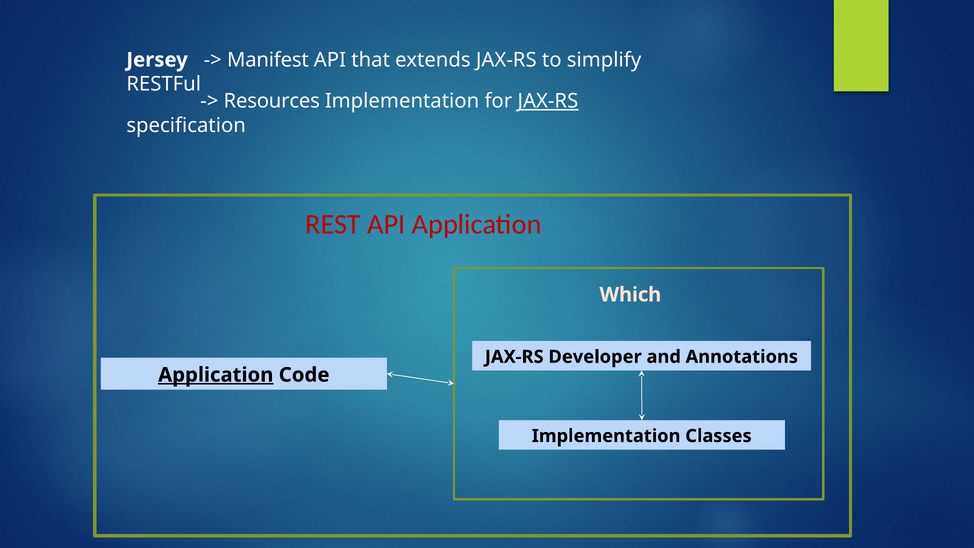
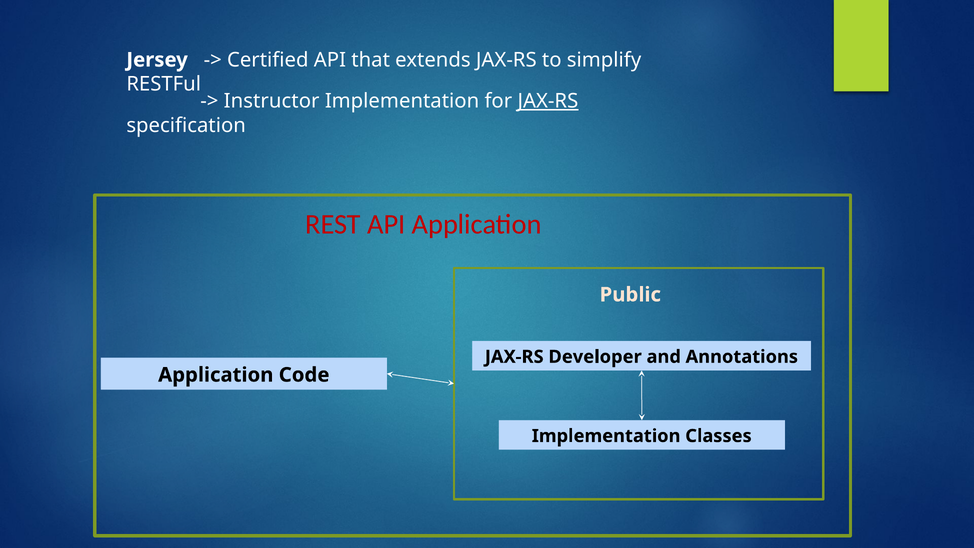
Manifest: Manifest -> Certified
Resources: Resources -> Instructor
Which: Which -> Public
Application at (216, 375) underline: present -> none
